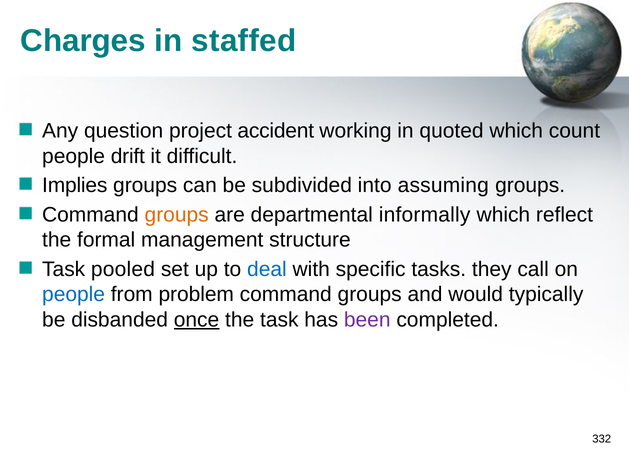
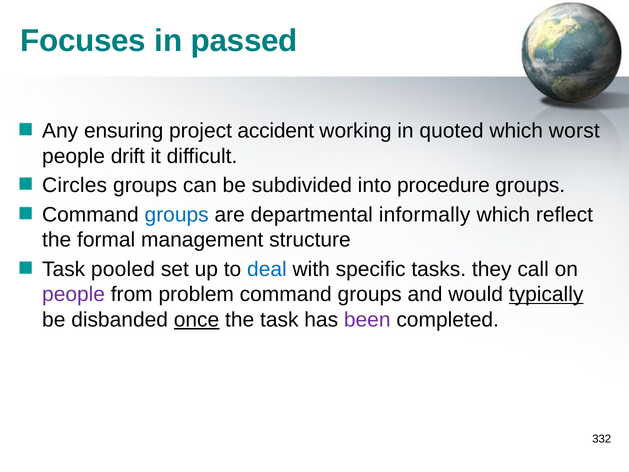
Charges: Charges -> Focuses
staffed: staffed -> passed
question: question -> ensuring
count: count -> worst
Implies: Implies -> Circles
assuming: assuming -> procedure
groups at (177, 215) colour: orange -> blue
people at (74, 294) colour: blue -> purple
typically underline: none -> present
